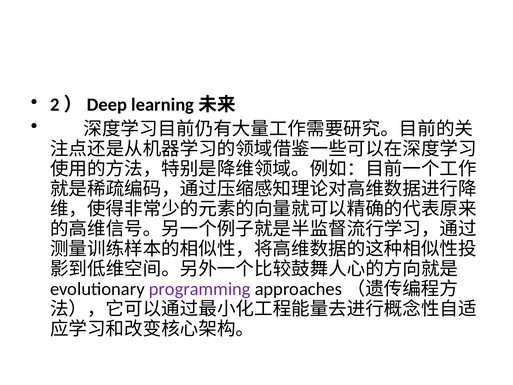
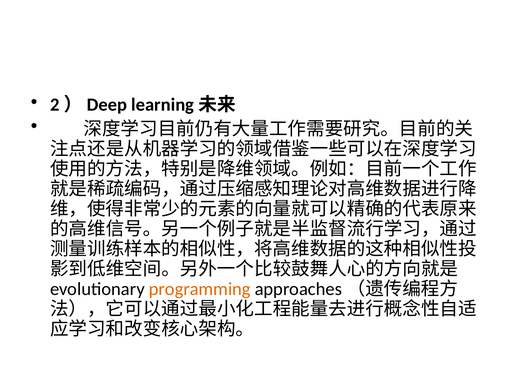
programming colour: purple -> orange
